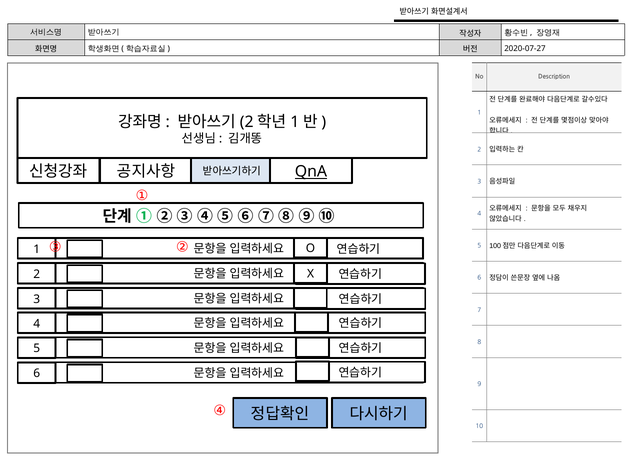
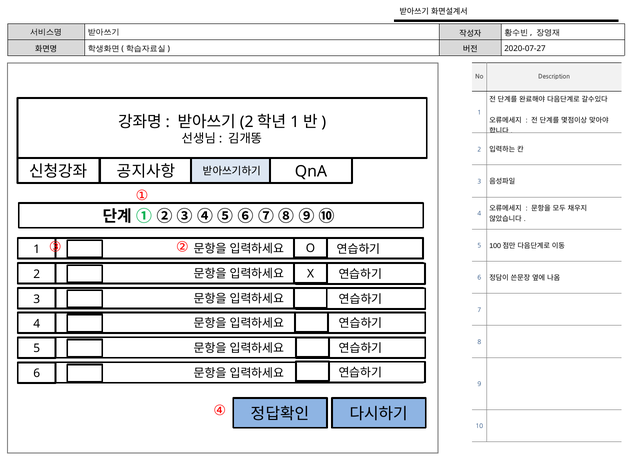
QnA underline: present -> none
